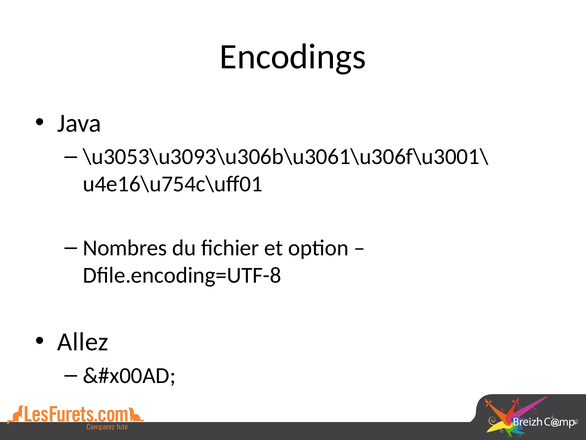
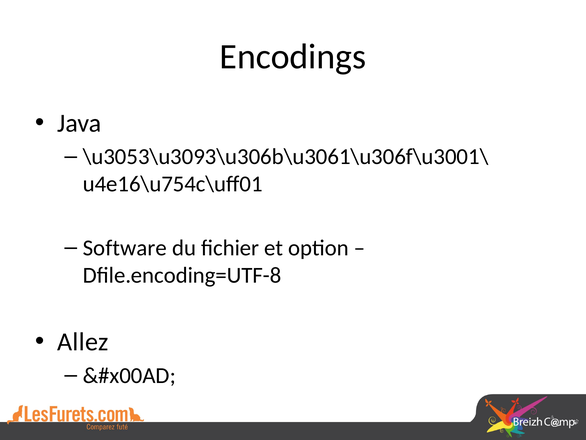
Nombres: Nombres -> Software
